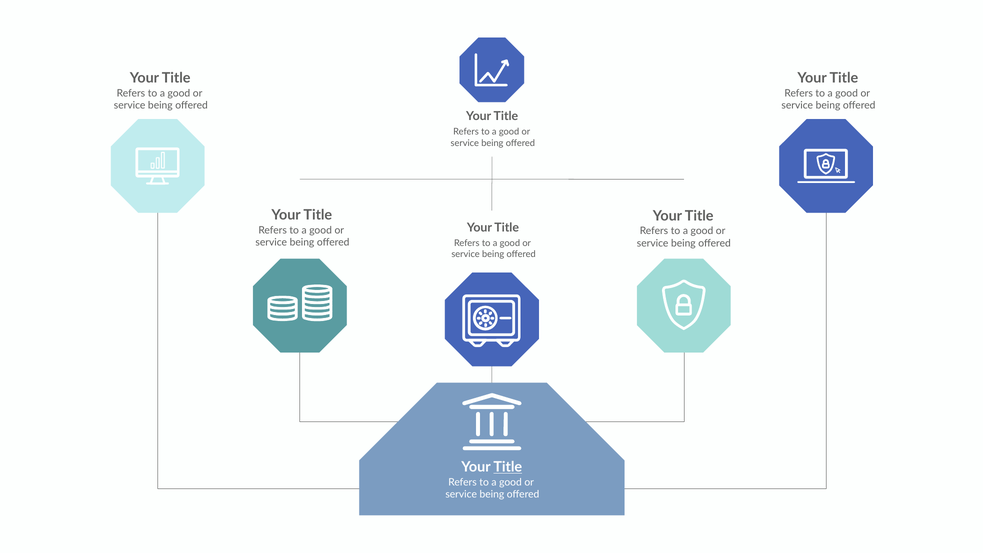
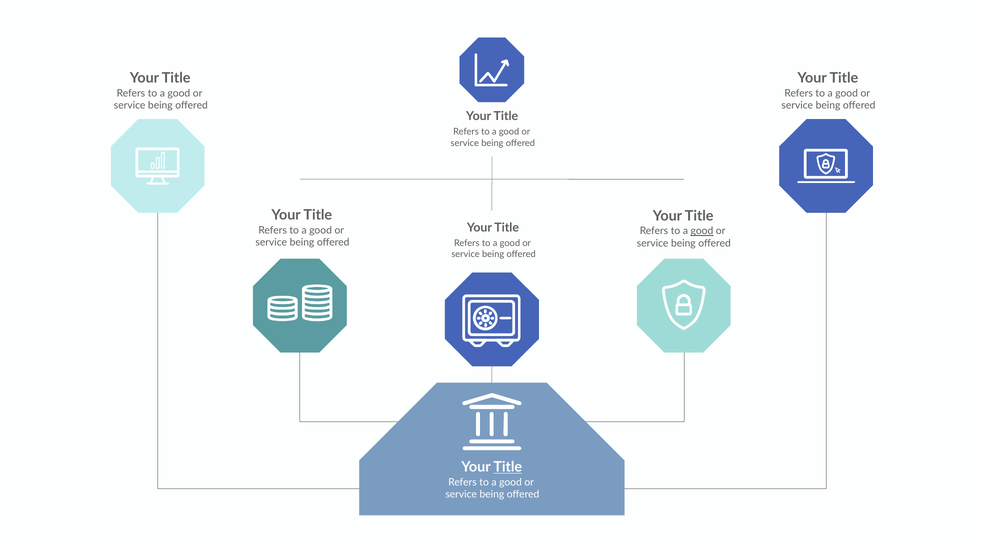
good at (702, 231) underline: none -> present
